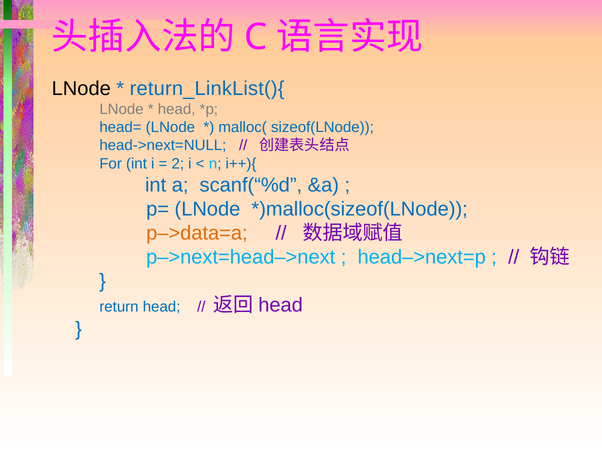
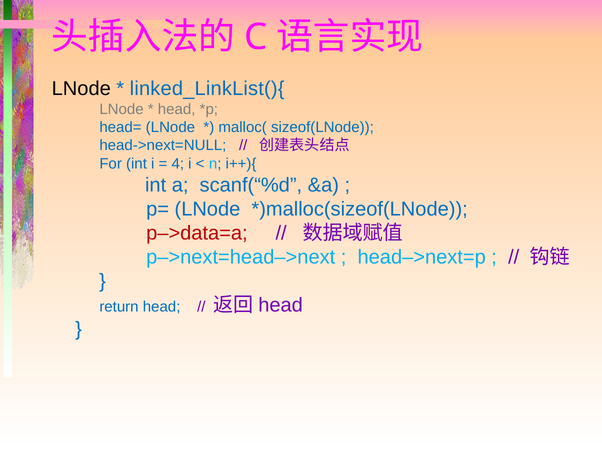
return_LinkList(){: return_LinkList(){ -> linked_LinkList(){
2: 2 -> 4
p–>data=a colour: orange -> red
